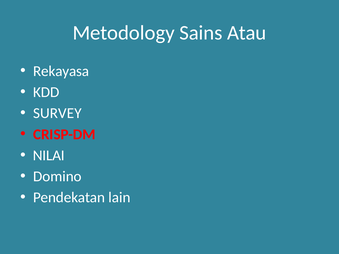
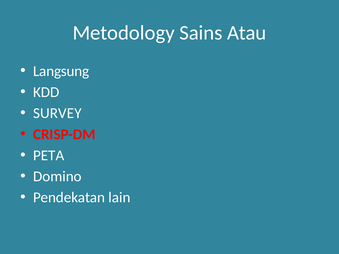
Rekayasa: Rekayasa -> Langsung
NILAI: NILAI -> PETA
